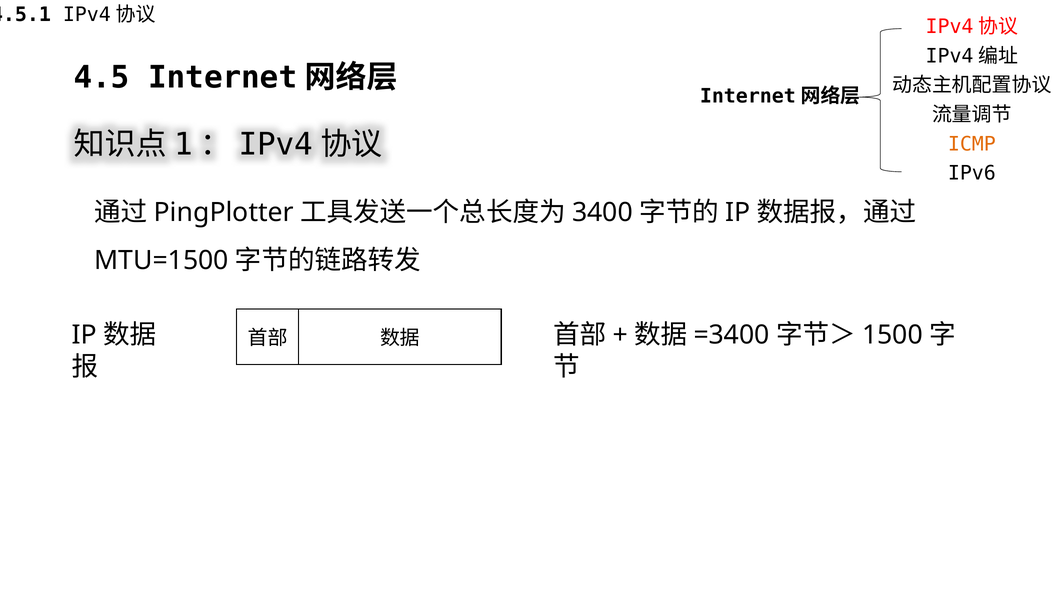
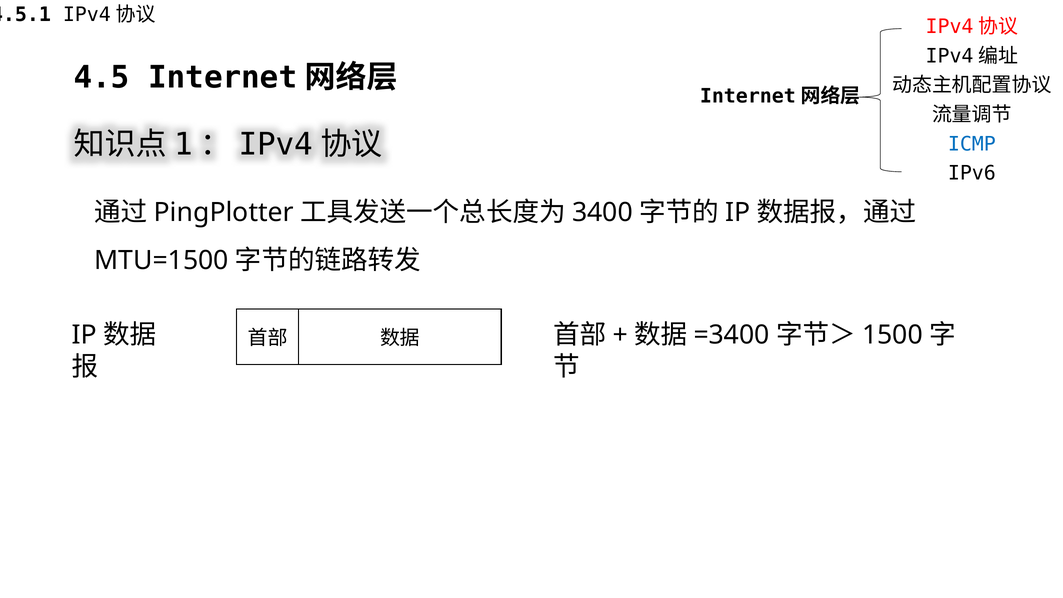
ICMP colour: orange -> blue
